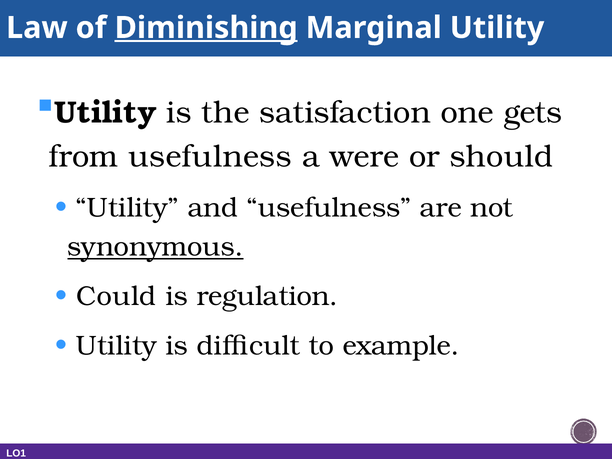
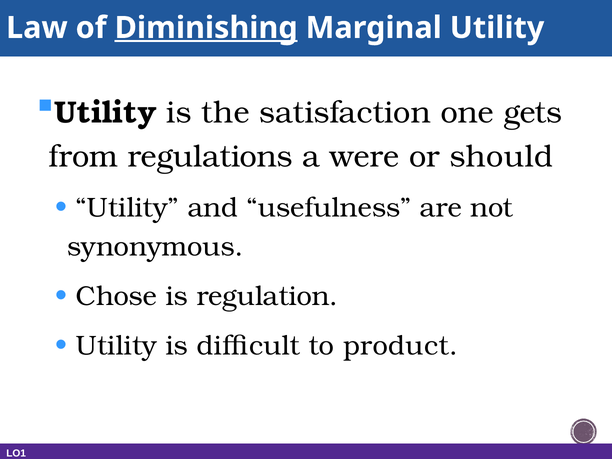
from usefulness: usefulness -> regulations
synonymous underline: present -> none
Could: Could -> Chose
example: example -> product
